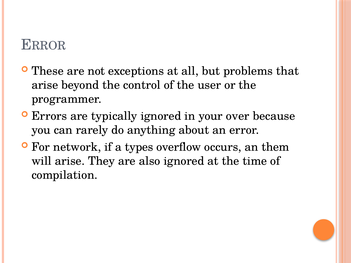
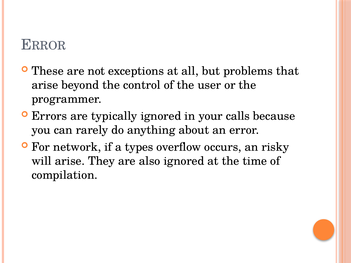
over: over -> calls
them: them -> risky
